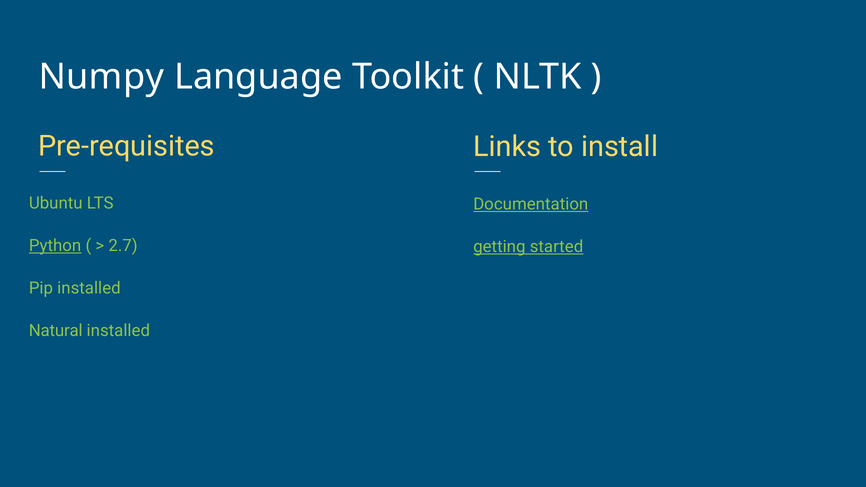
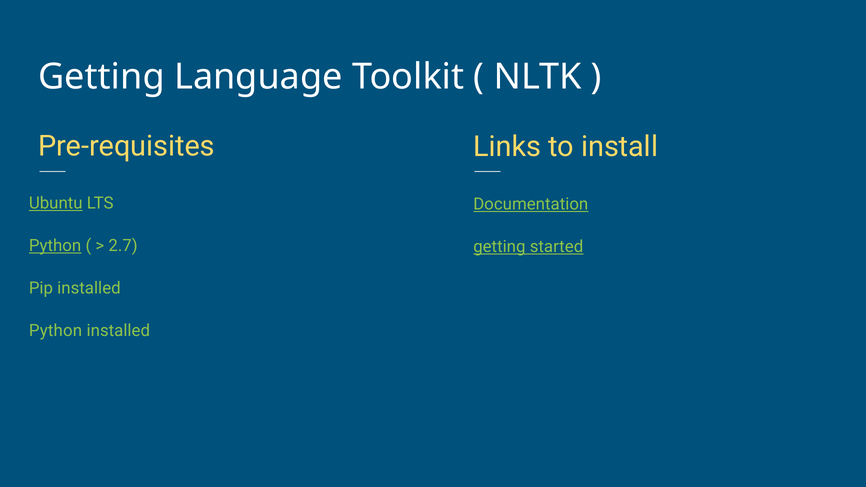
Numpy at (101, 77): Numpy -> Getting
Ubuntu underline: none -> present
Natural at (56, 331): Natural -> Python
